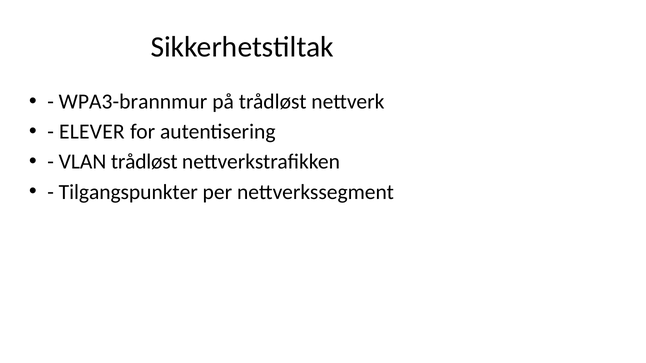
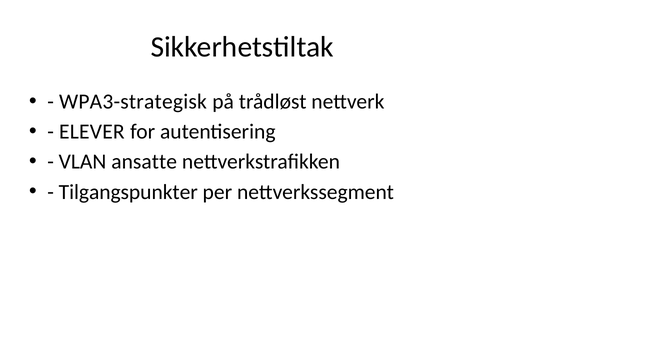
WPA3-brannmur: WPA3-brannmur -> WPA3-strategisk
VLAN trådløst: trådløst -> ansatte
